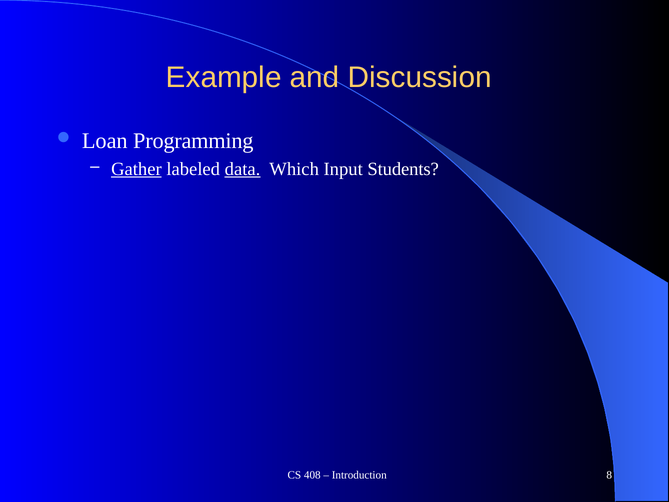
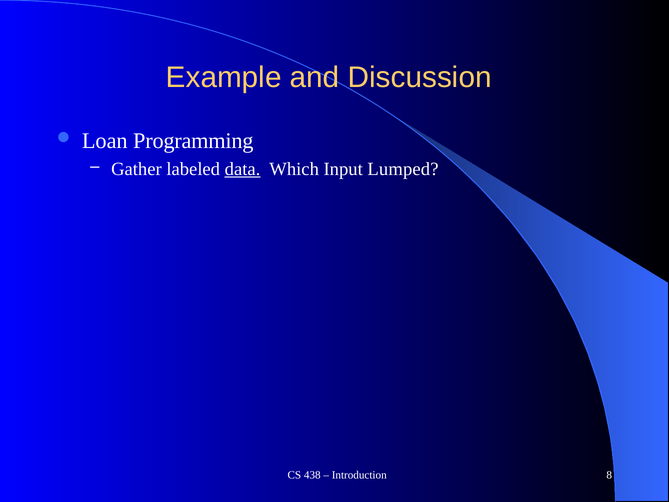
Gather underline: present -> none
Students: Students -> Lumped
408: 408 -> 438
